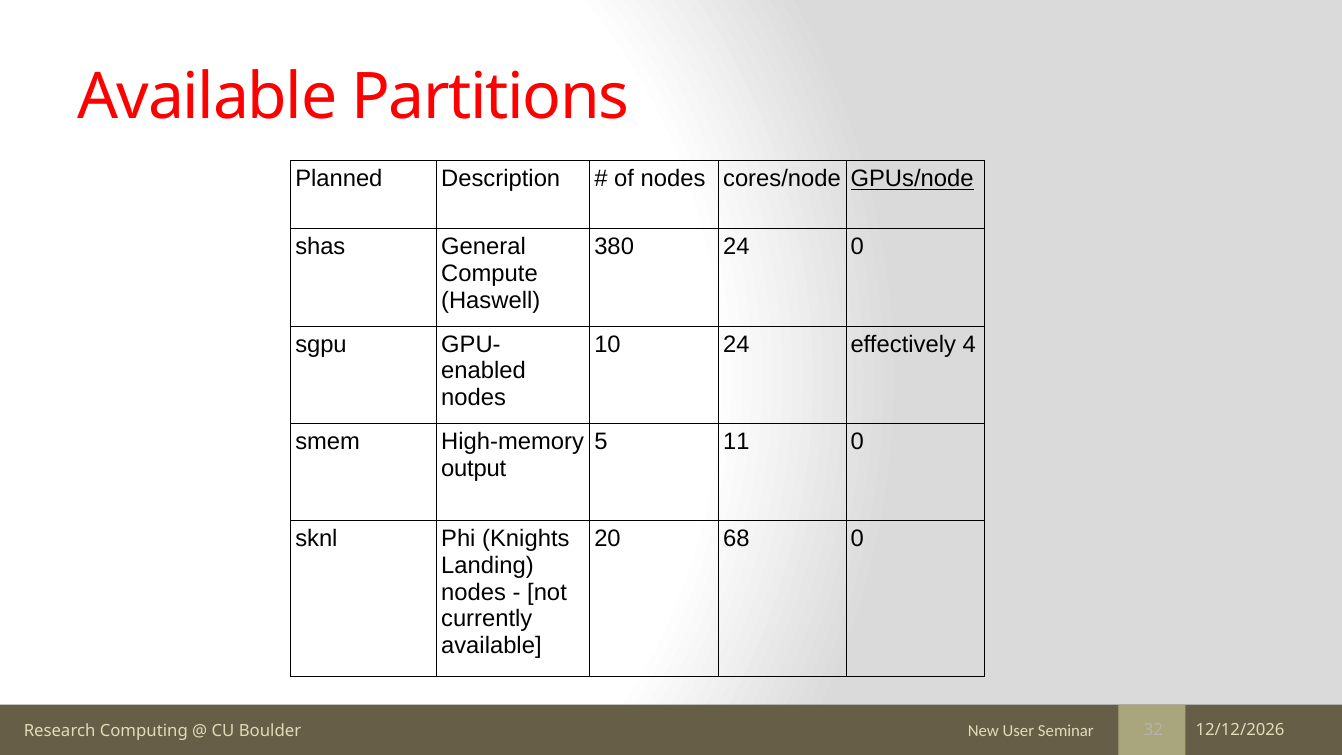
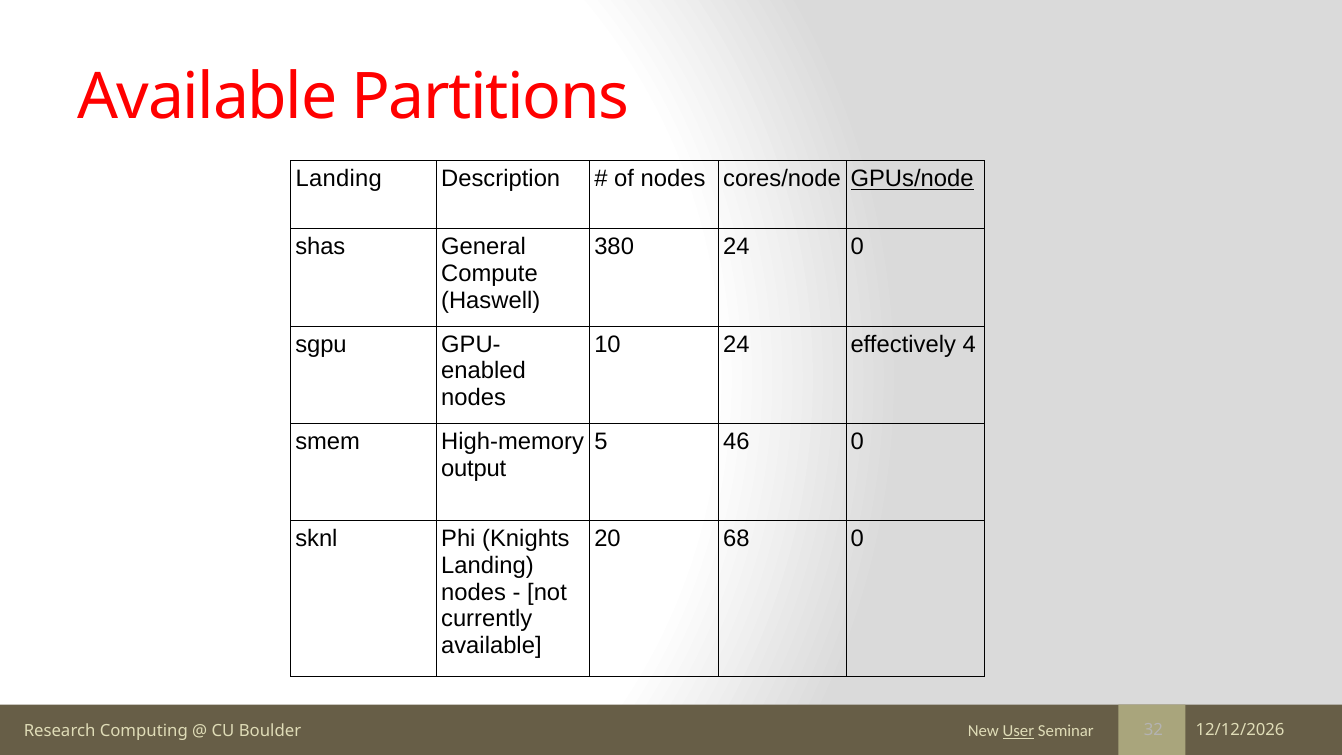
Planned at (339, 179): Planned -> Landing
11: 11 -> 46
User underline: none -> present
